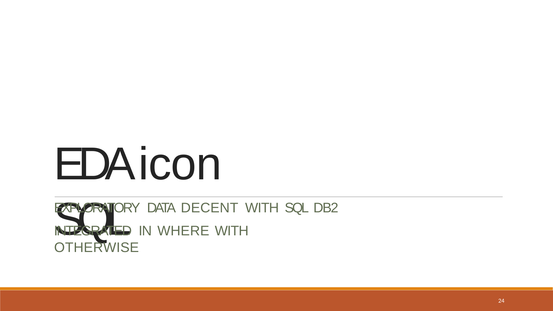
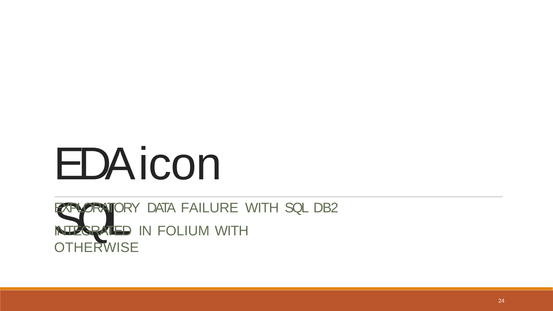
DECENT: DECENT -> FAILURE
WHERE: WHERE -> FOLIUM
